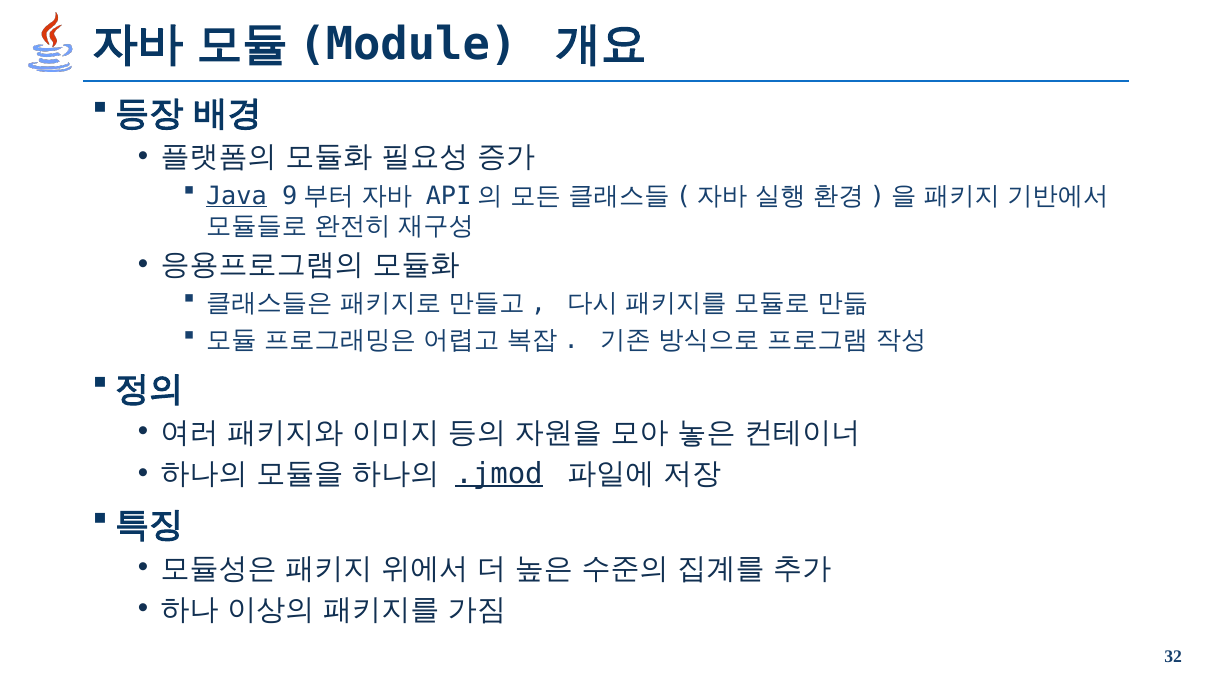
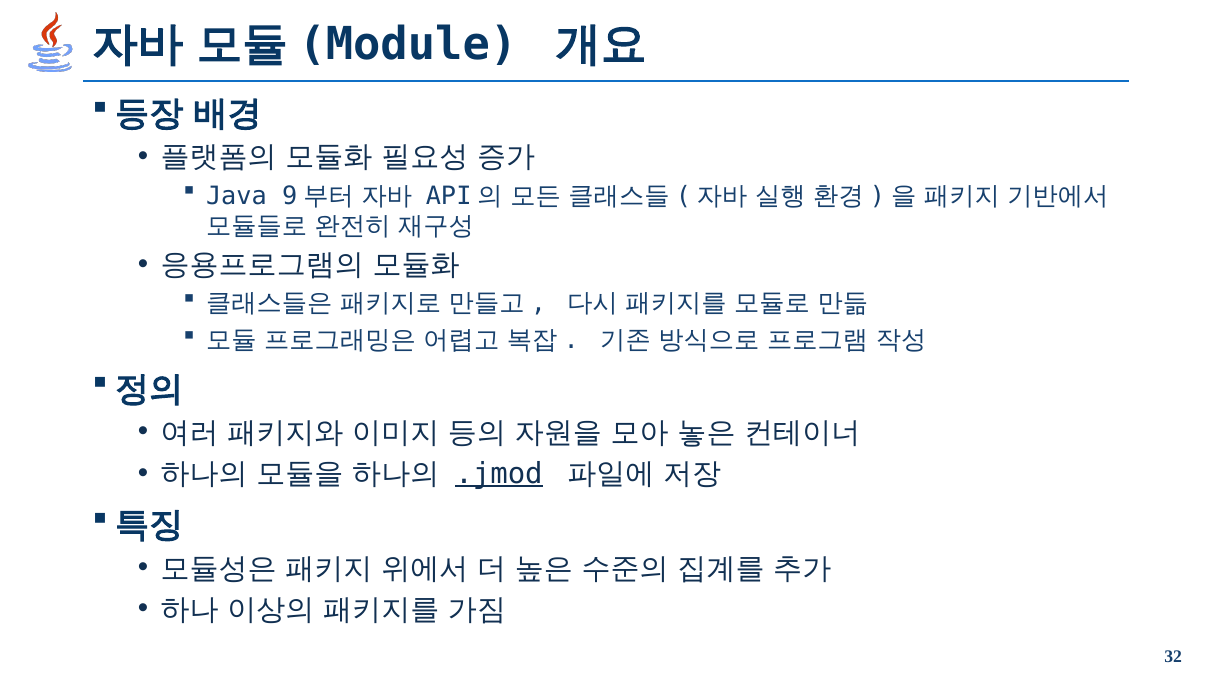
Java underline: present -> none
